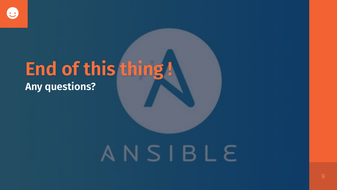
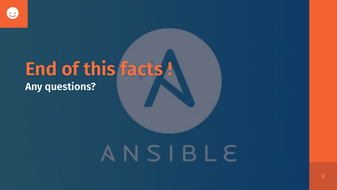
thing: thing -> facts
